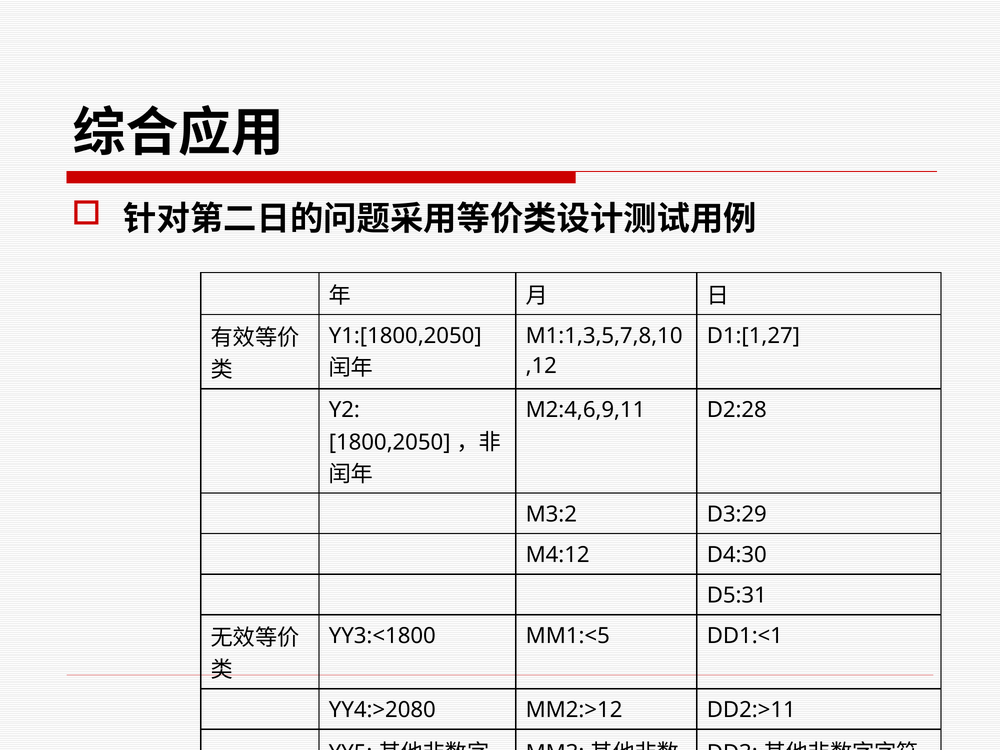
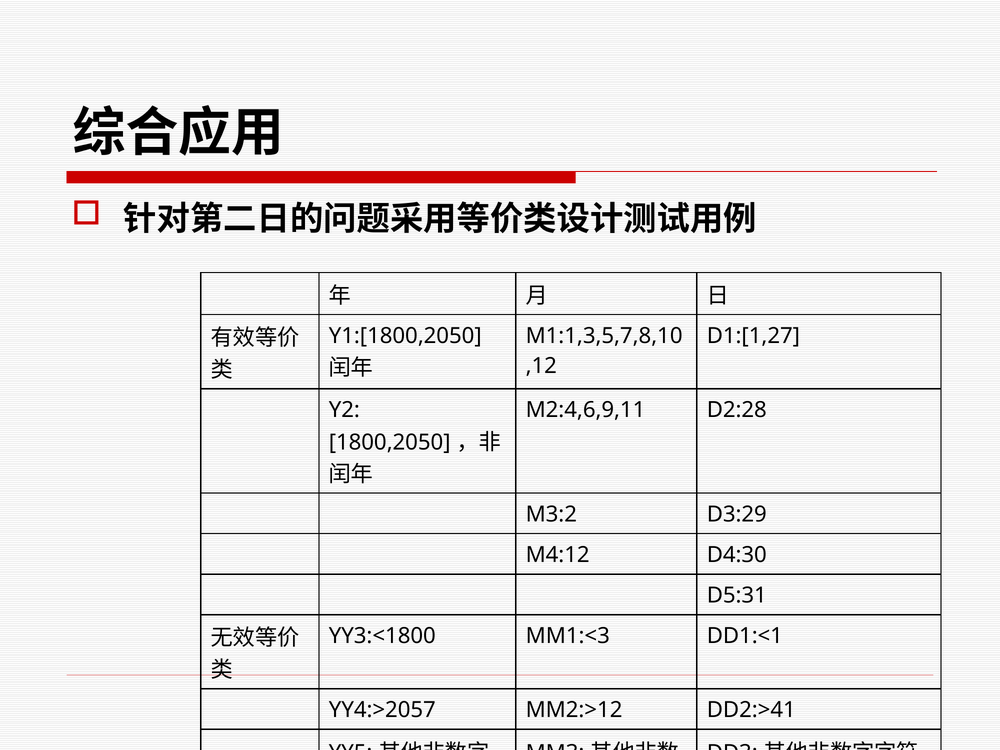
MM1:<5: MM1:<5 -> MM1:<3
YY4:>2080: YY4:>2080 -> YY4:>2057
DD2:>11: DD2:>11 -> DD2:>41
